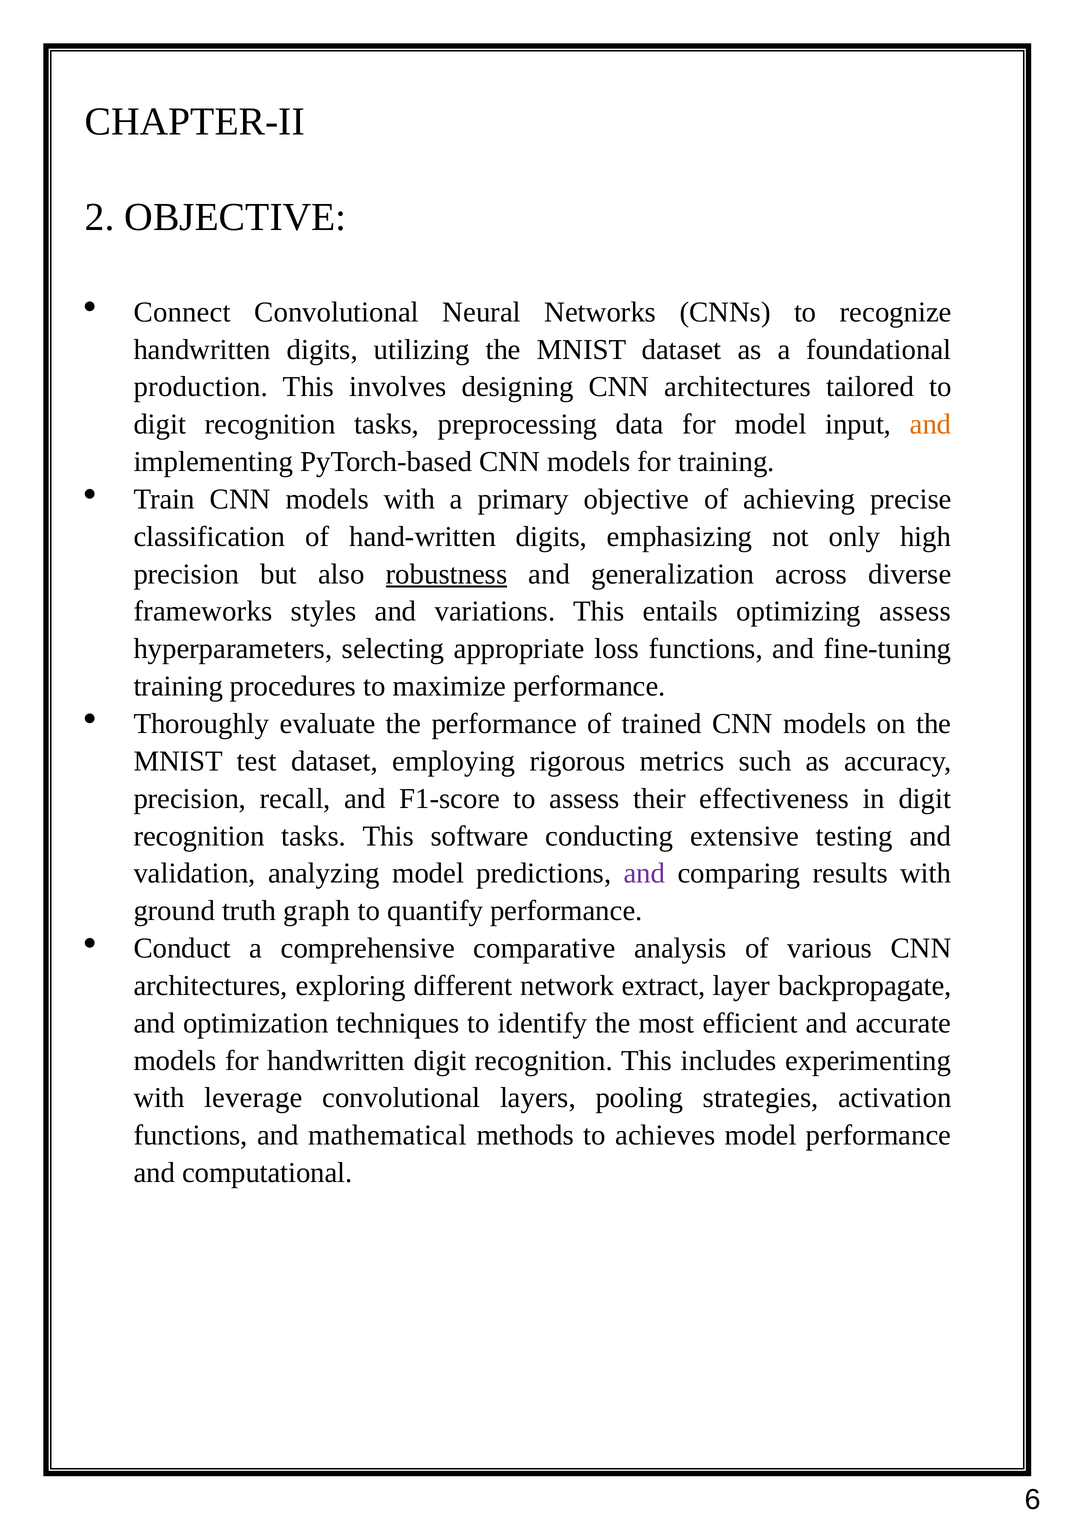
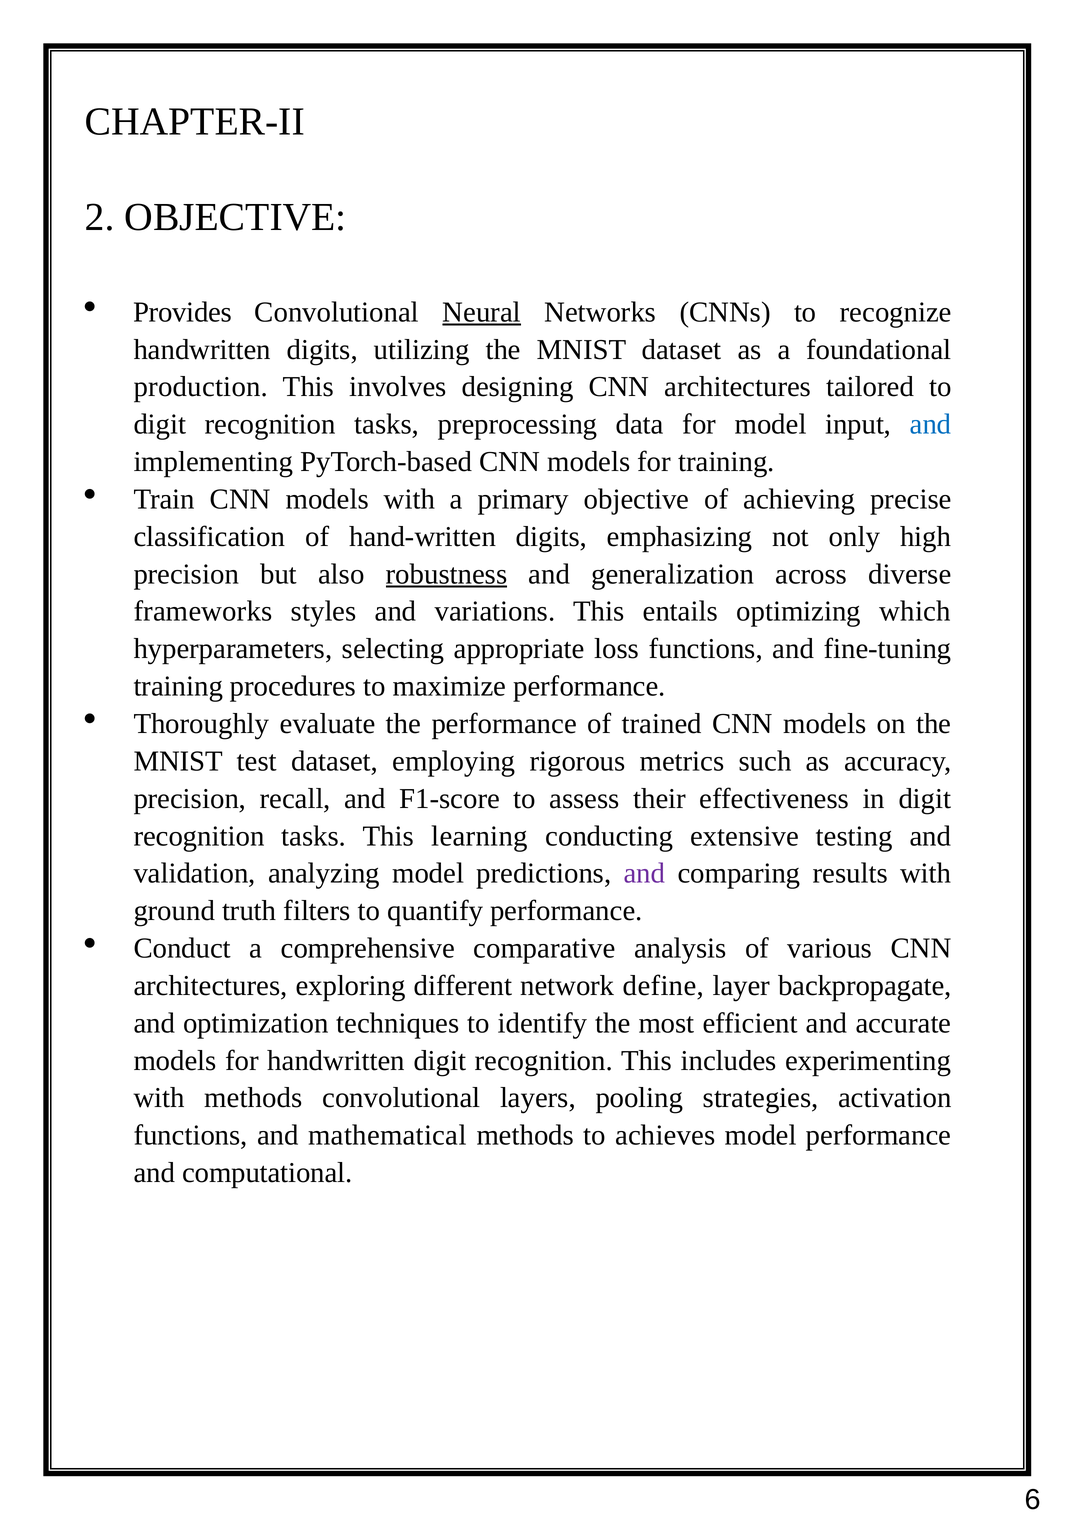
Connect: Connect -> Provides
Neural underline: none -> present
and at (931, 424) colour: orange -> blue
optimizing assess: assess -> which
software: software -> learning
graph: graph -> filters
extract: extract -> define
with leverage: leverage -> methods
